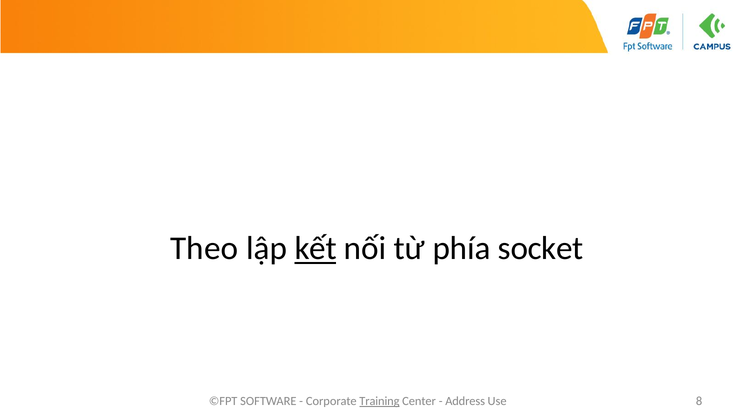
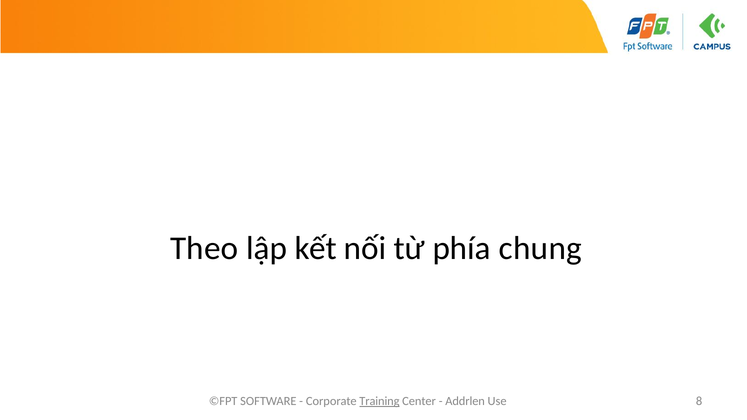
kết underline: present -> none
socket: socket -> chung
Address: Address -> Addrlen
